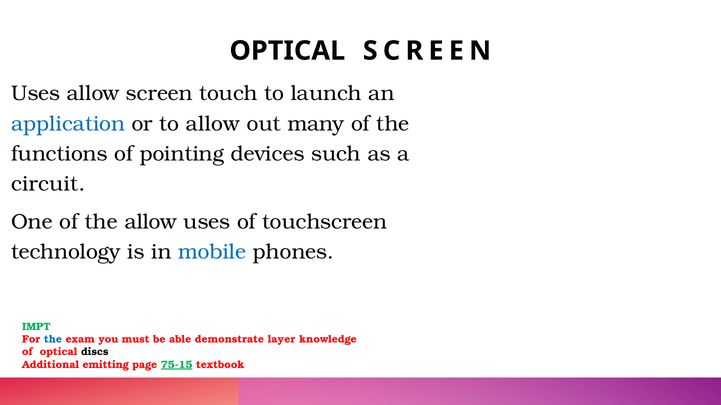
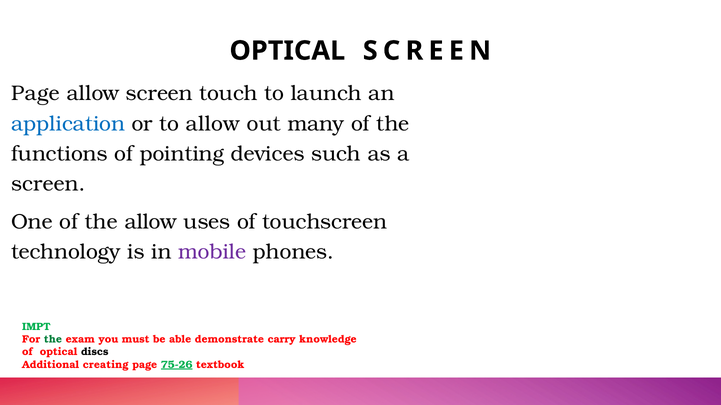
Uses at (36, 94): Uses -> Page
circuit at (48, 184): circuit -> screen
mobile colour: blue -> purple
the at (53, 340) colour: blue -> green
layer: layer -> carry
emitting: emitting -> creating
75-15: 75-15 -> 75-26
